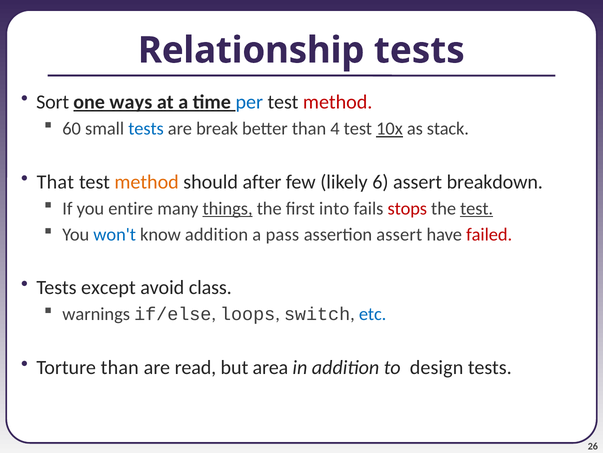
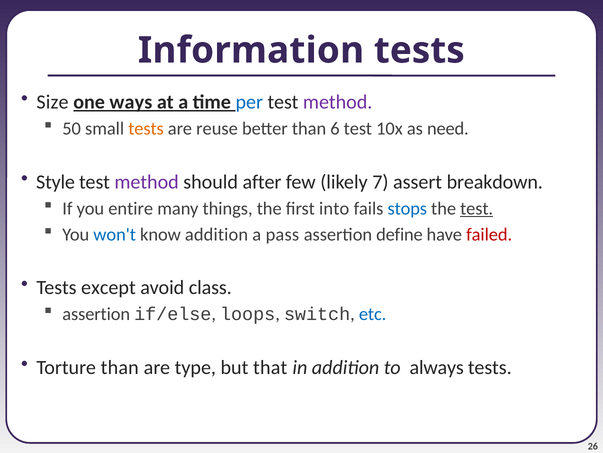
Relationship: Relationship -> Information
Sort: Sort -> Size
method at (338, 102) colour: red -> purple
60: 60 -> 50
tests at (146, 129) colour: blue -> orange
break: break -> reuse
4: 4 -> 6
10x underline: present -> none
stack: stack -> need
That: That -> Style
method at (147, 182) colour: orange -> purple
6: 6 -> 7
things underline: present -> none
stops colour: red -> blue
assertion assert: assert -> define
warnings at (96, 314): warnings -> assertion
read: read -> type
area: area -> that
design: design -> always
